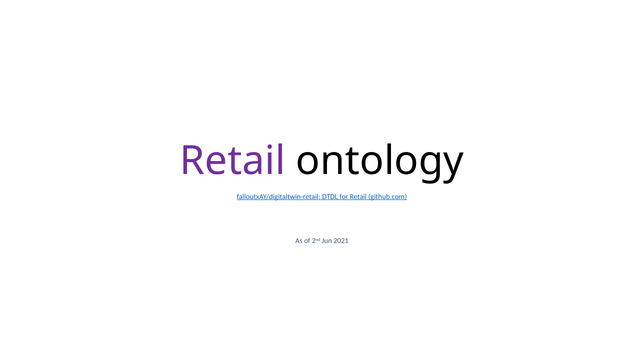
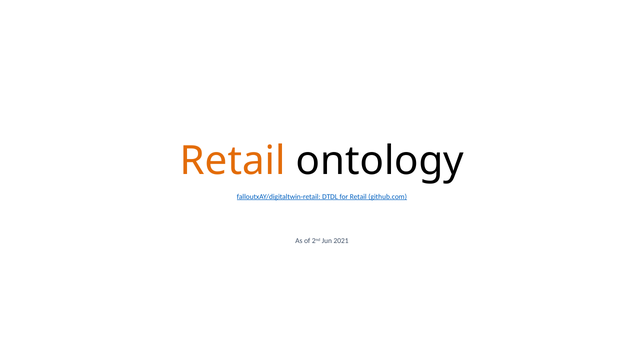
Retail at (233, 161) colour: purple -> orange
